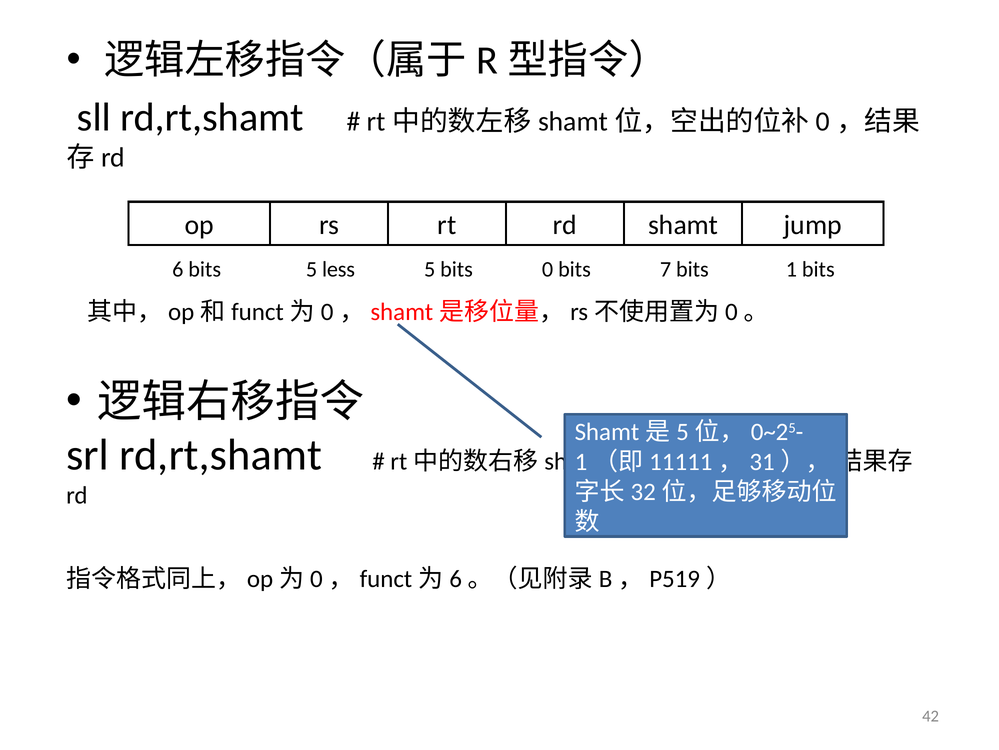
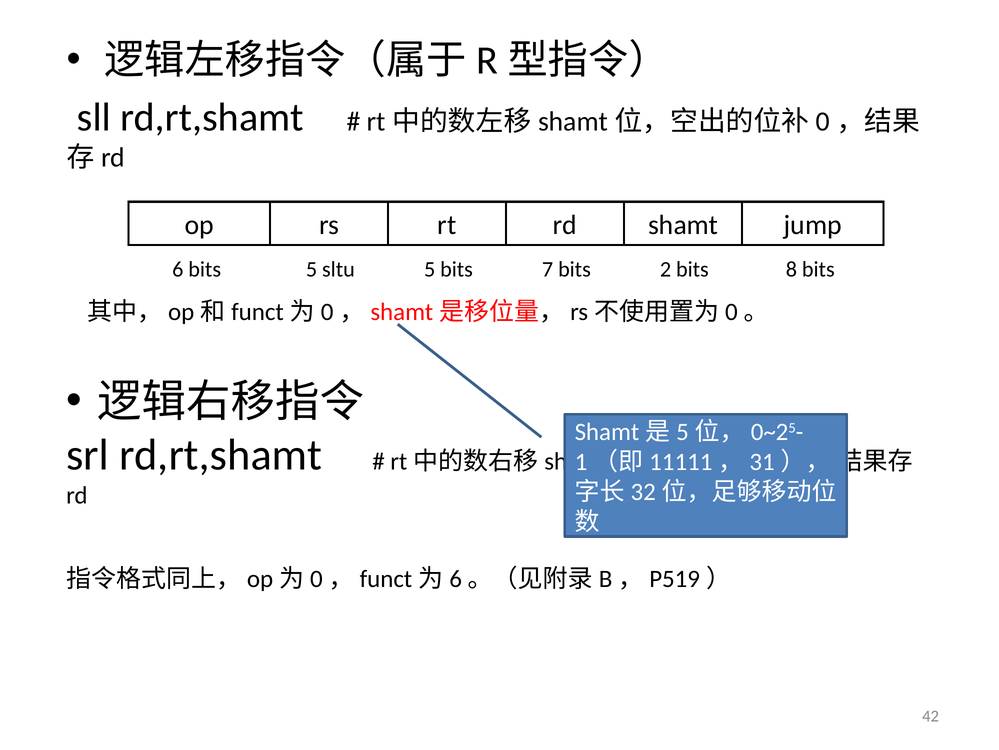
less: less -> sltu
0: 0 -> 7
7: 7 -> 2
1: 1 -> 8
